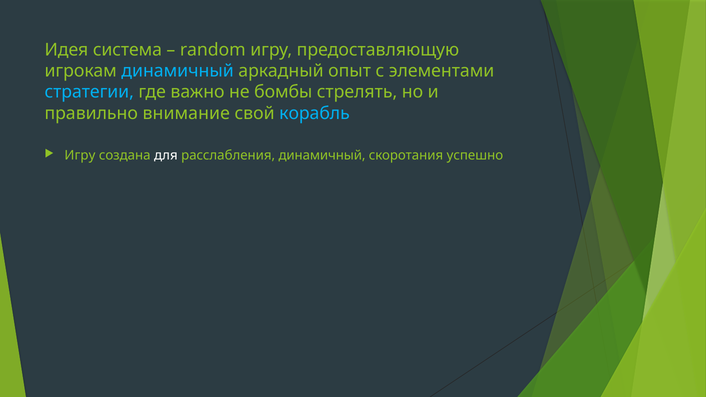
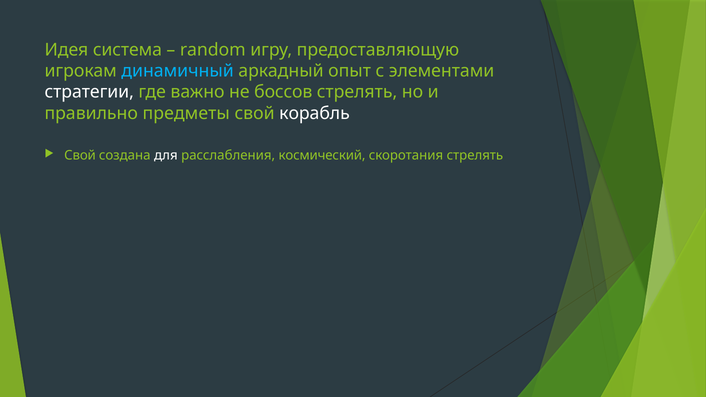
стратегии colour: light blue -> white
бомбы: бомбы -> боссов
внимание: внимание -> предметы
корабль colour: light blue -> white
Игру at (80, 156): Игру -> Свой
расслабления динамичный: динамичный -> космический
скоротания успешно: успешно -> стрелять
